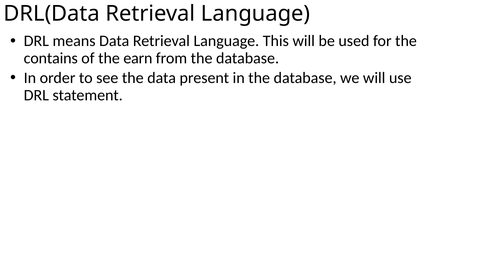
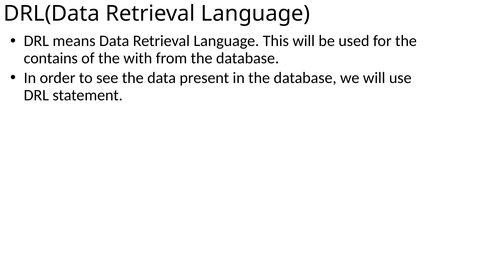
earn: earn -> with
